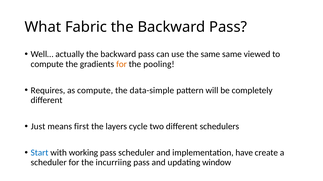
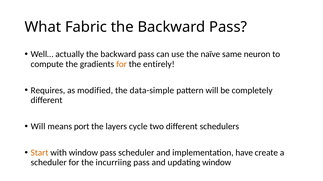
the same: same -> naïve
viewed: viewed -> neuron
pooling: pooling -> entirely
as compute: compute -> modified
Just at (38, 127): Just -> Will
first: first -> port
Start colour: blue -> orange
with working: working -> window
